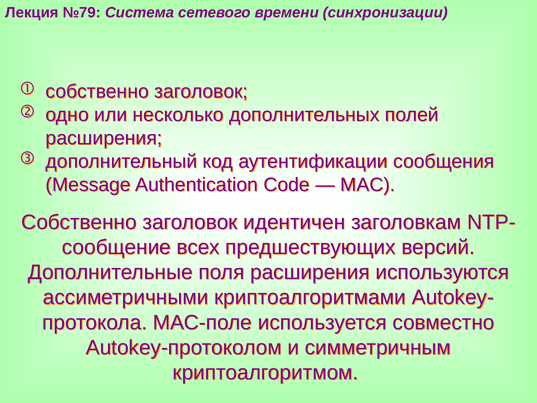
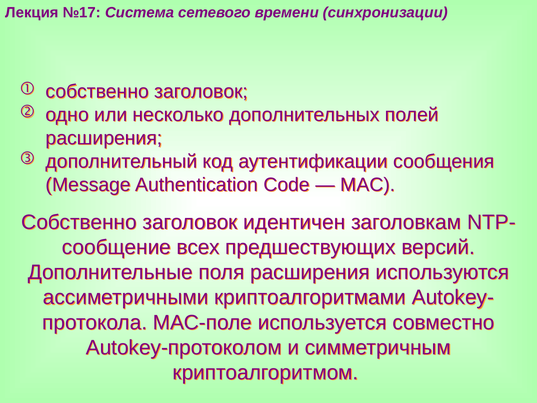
№79: №79 -> №17
